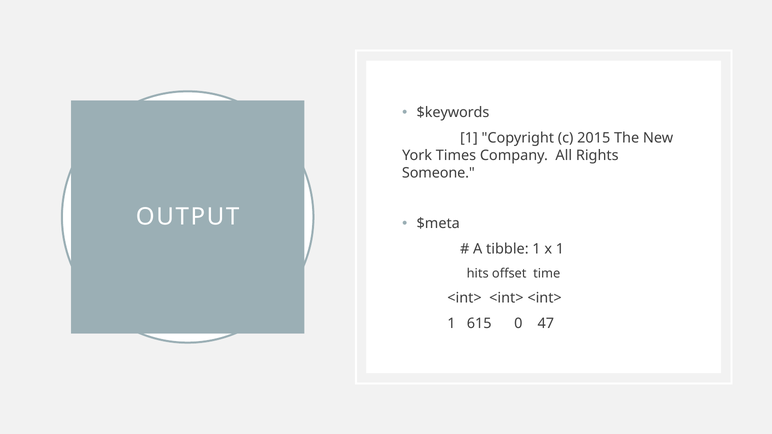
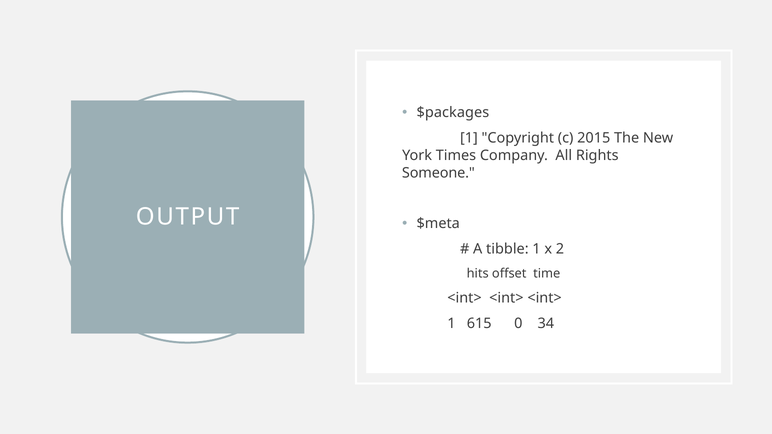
$keywords: $keywords -> $packages
x 1: 1 -> 2
47: 47 -> 34
